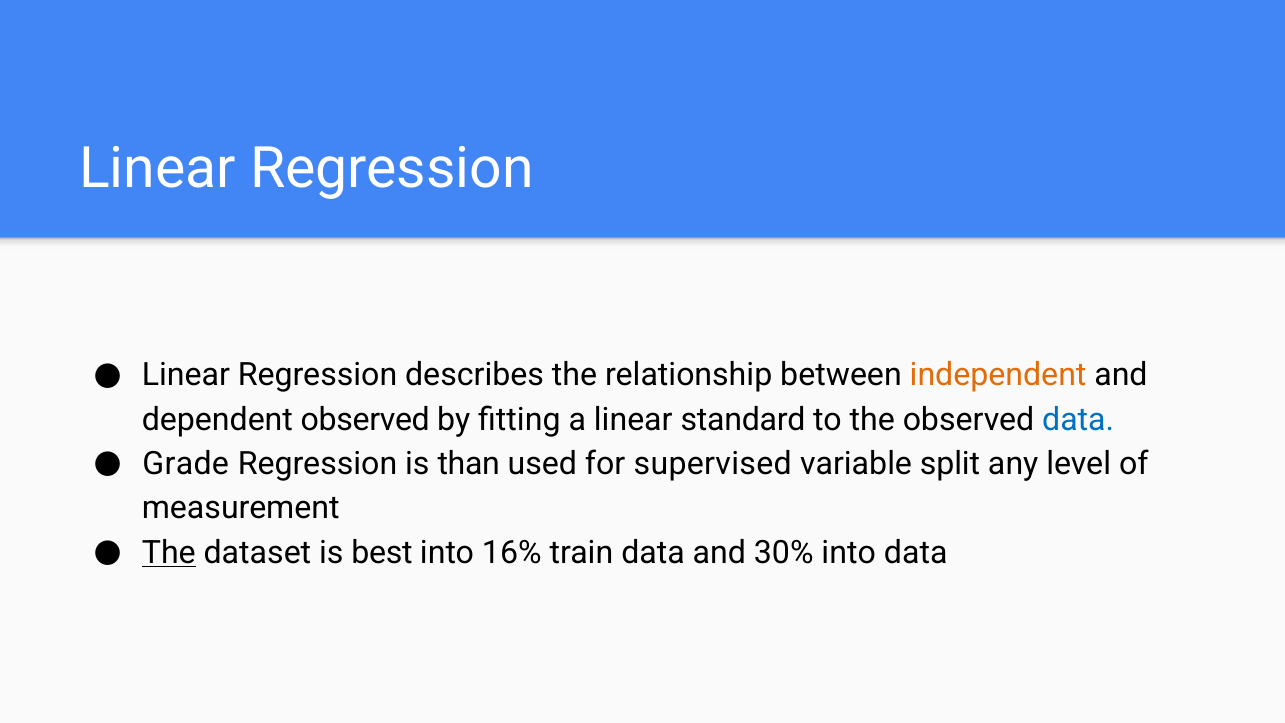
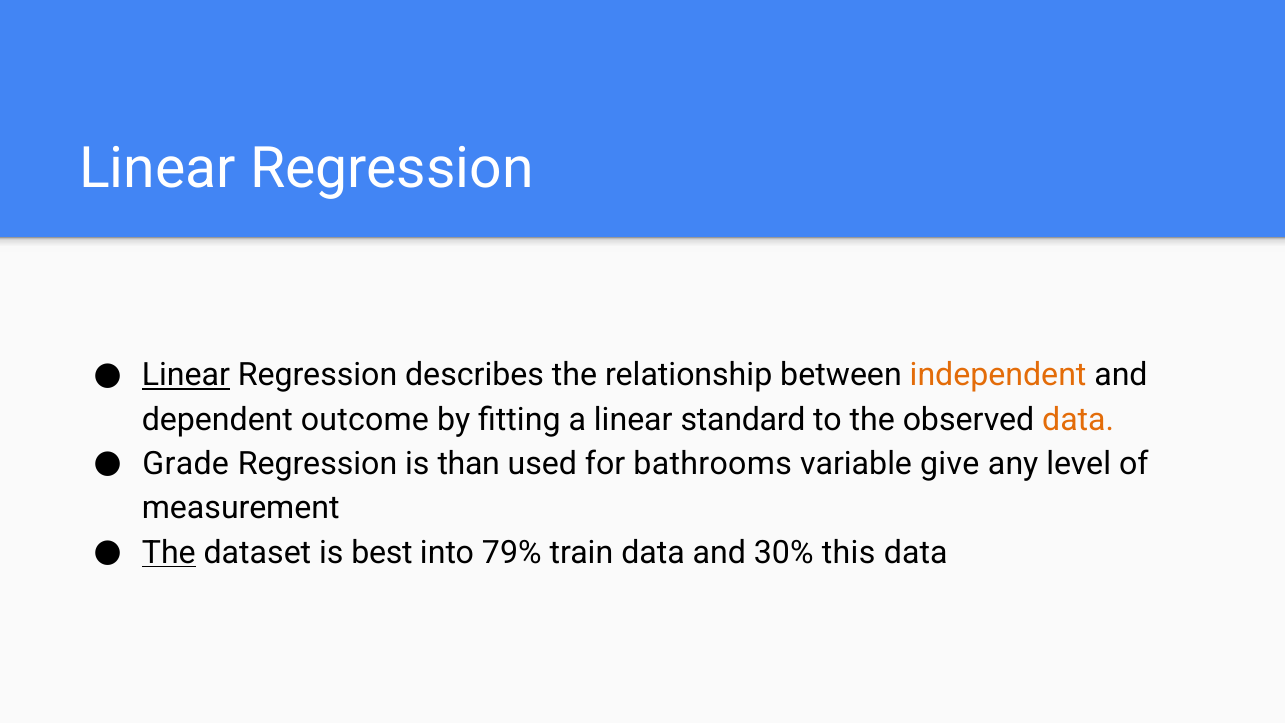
Linear at (186, 375) underline: none -> present
dependent observed: observed -> outcome
data at (1078, 420) colour: blue -> orange
supervised: supervised -> bathrooms
split: split -> give
16%: 16% -> 79%
30% into: into -> this
